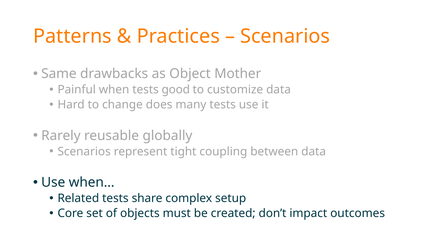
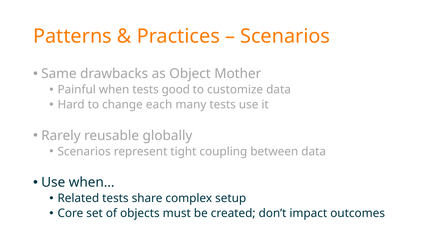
does: does -> each
